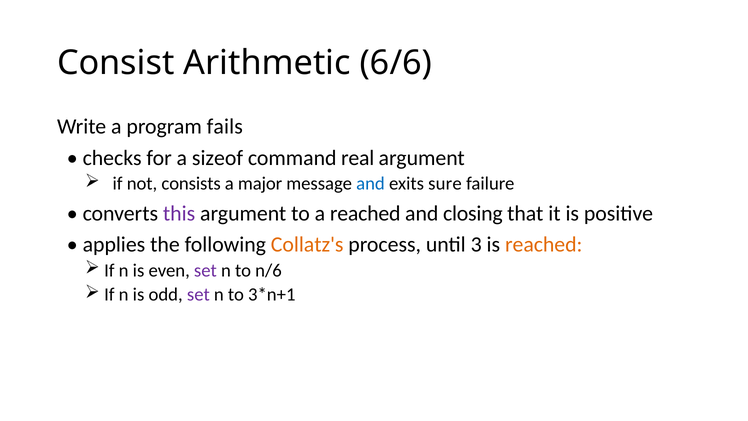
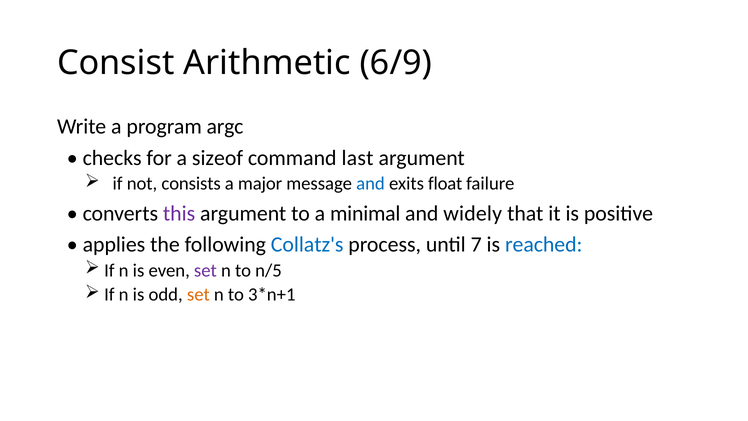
6/6: 6/6 -> 6/9
fails: fails -> argc
real: real -> last
sure: sure -> float
a reached: reached -> minimal
closing: closing -> widely
Collatz's colour: orange -> blue
3: 3 -> 7
reached at (544, 245) colour: orange -> blue
n/6: n/6 -> n/5
set at (198, 294) colour: purple -> orange
